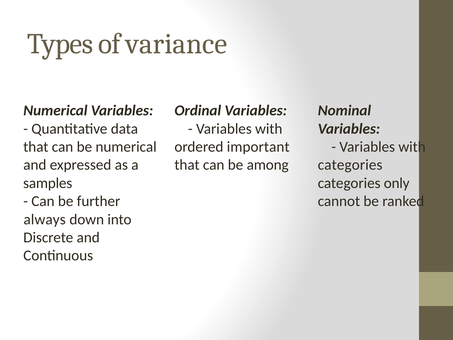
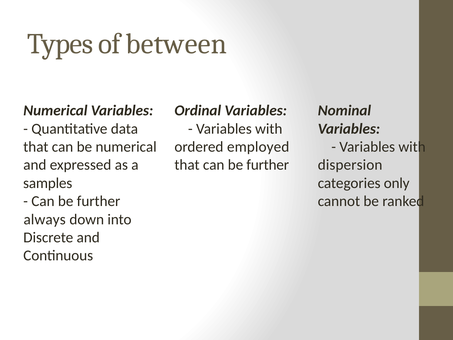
variance: variance -> between
important: important -> employed
that can be among: among -> further
categories at (350, 165): categories -> dispersion
